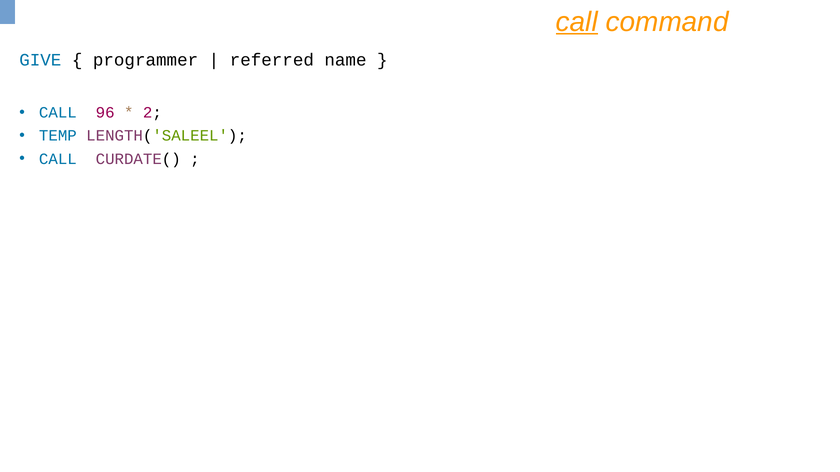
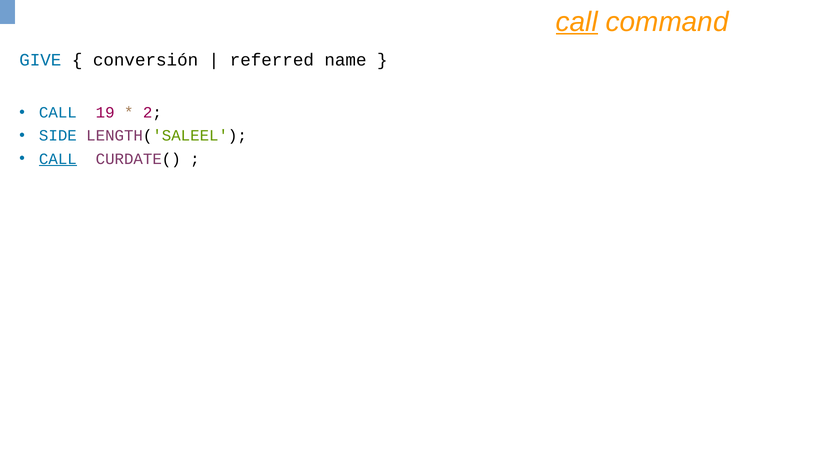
programmer: programmer -> conversión
96: 96 -> 19
TEMP: TEMP -> SIDE
CALL at (58, 159) underline: none -> present
